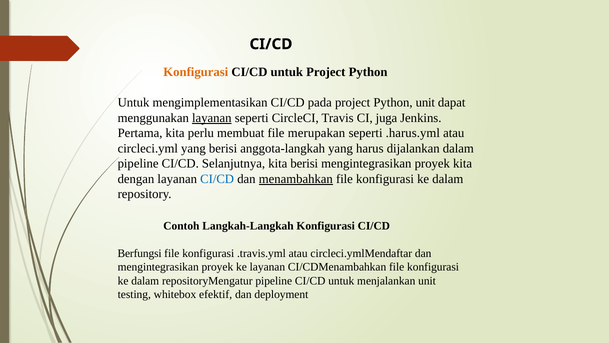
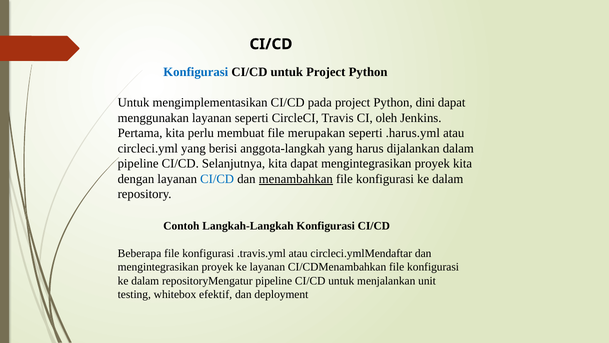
Konfigurasi at (196, 72) colour: orange -> blue
Python unit: unit -> dini
layanan at (212, 118) underline: present -> none
juga: juga -> oleh
kita berisi: berisi -> dapat
Berfungsi: Berfungsi -> Beberapa
